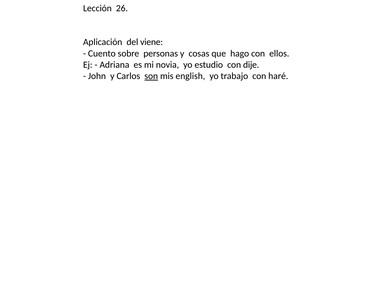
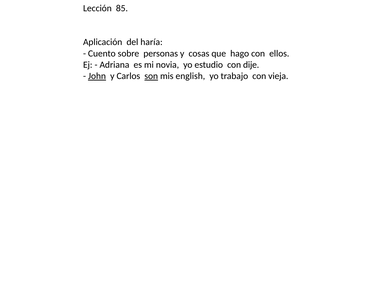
26: 26 -> 85
viene: viene -> haría
John underline: none -> present
haré: haré -> vieja
